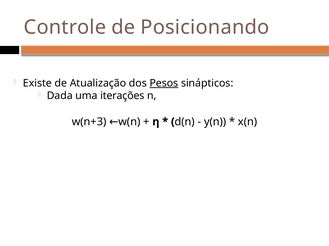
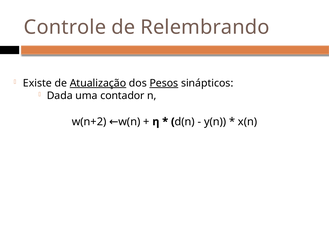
Posicionando: Posicionando -> Relembrando
Atualização underline: none -> present
iterações: iterações -> contador
w(n+3: w(n+3 -> w(n+2
